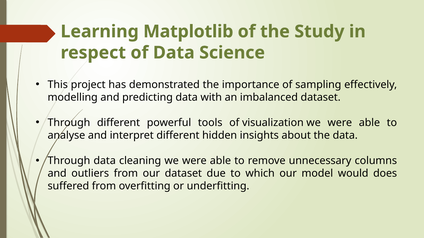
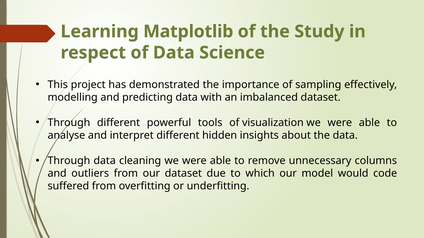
does: does -> code
